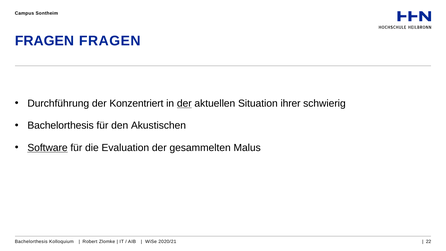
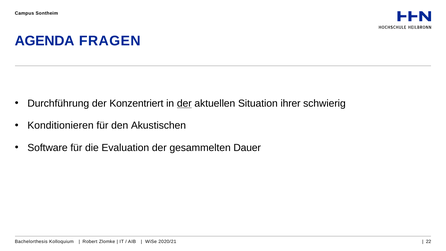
FRAGEN at (44, 41): FRAGEN -> AGENDA
Bachelorthesis at (61, 126): Bachelorthesis -> Konditionieren
Software underline: present -> none
Malus: Malus -> Dauer
